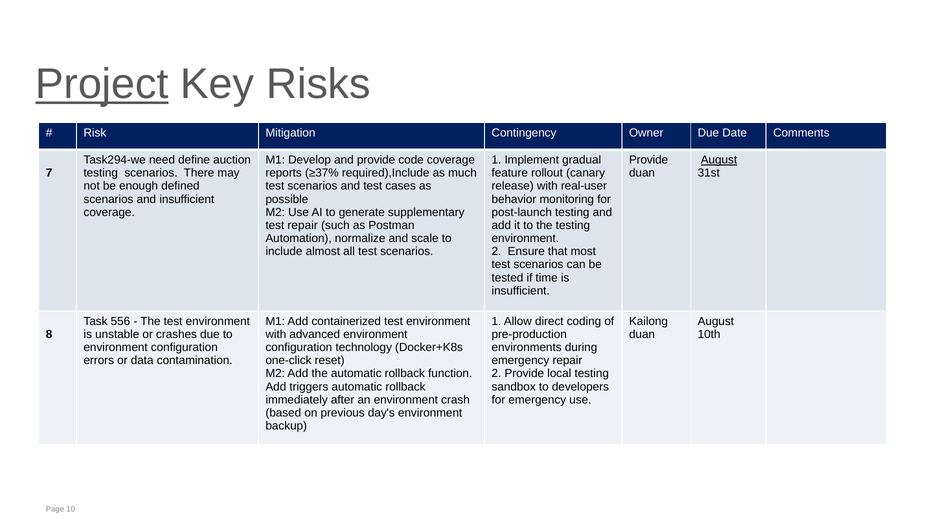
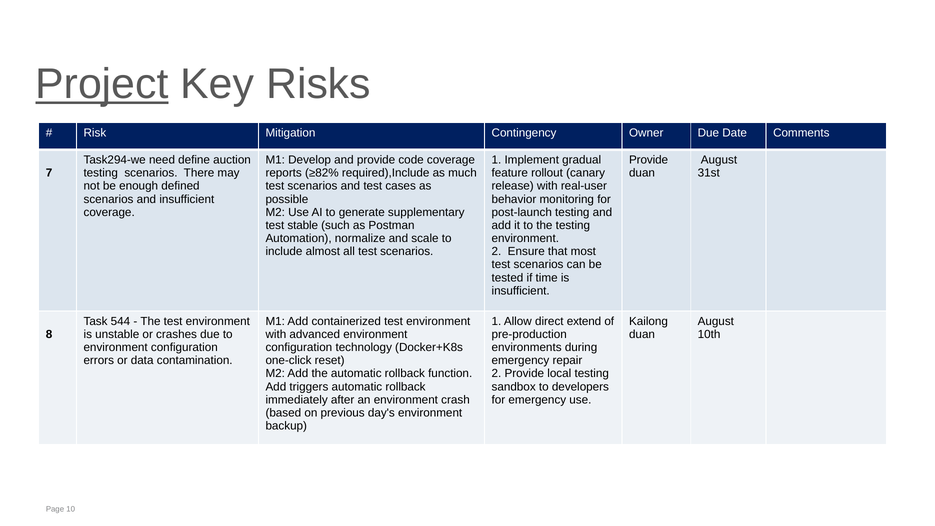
August at (719, 160) underline: present -> none
≥37%: ≥37% -> ≥82%
test repair: repair -> stable
556: 556 -> 544
coding: coding -> extend
